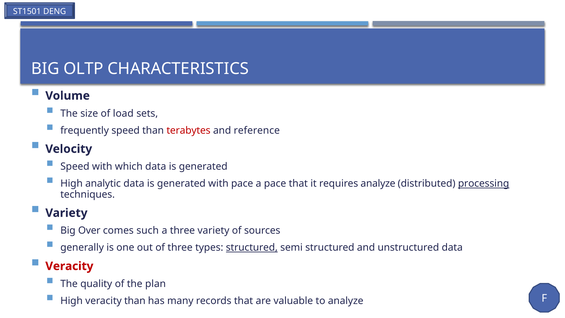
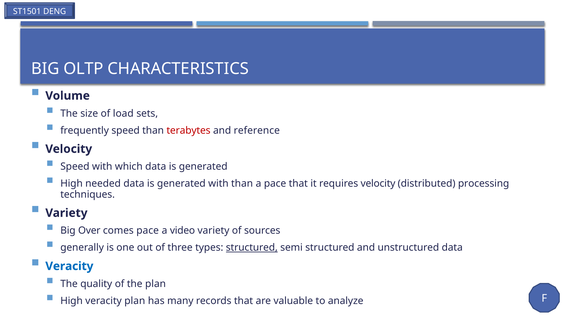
analytic: analytic -> needed
with pace: pace -> than
requires analyze: analyze -> velocity
processing underline: present -> none
comes such: such -> pace
a three: three -> video
Veracity at (69, 266) colour: red -> blue
veracity than: than -> plan
